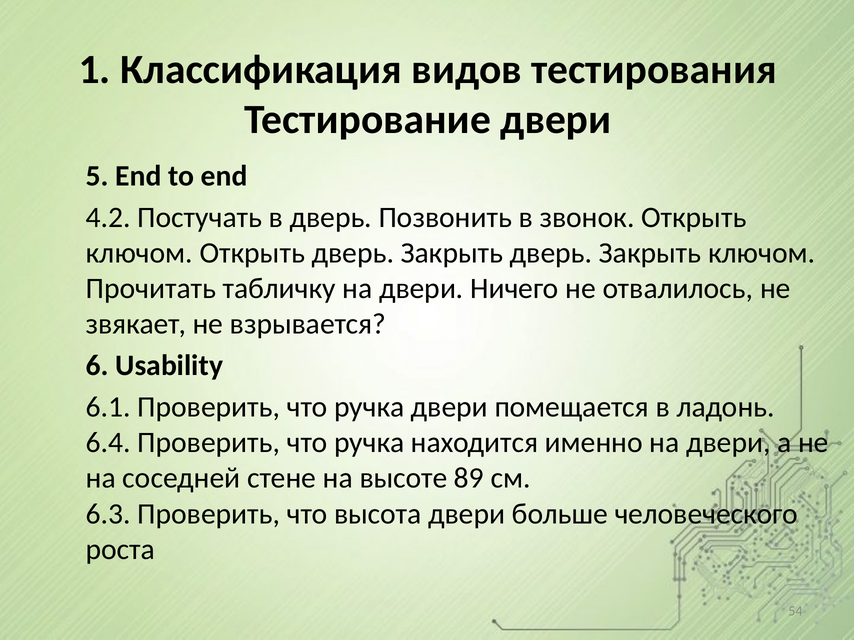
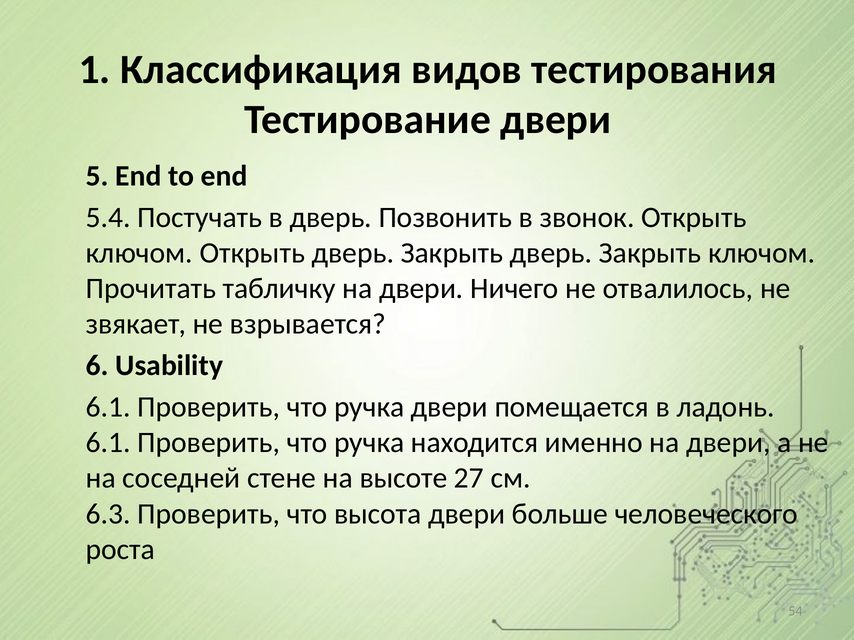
4.2: 4.2 -> 5.4
6.4 at (108, 443): 6.4 -> 6.1
89: 89 -> 27
